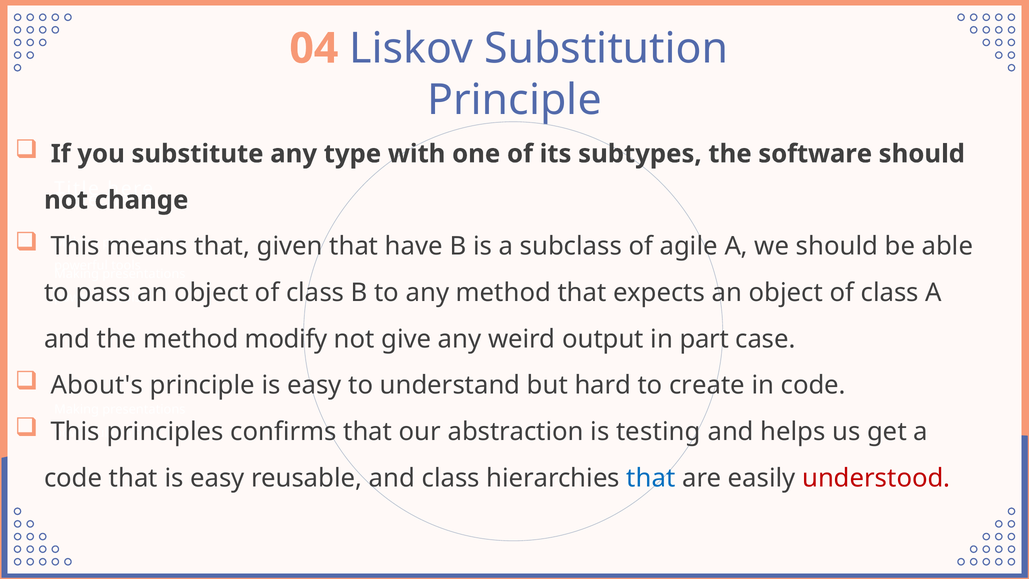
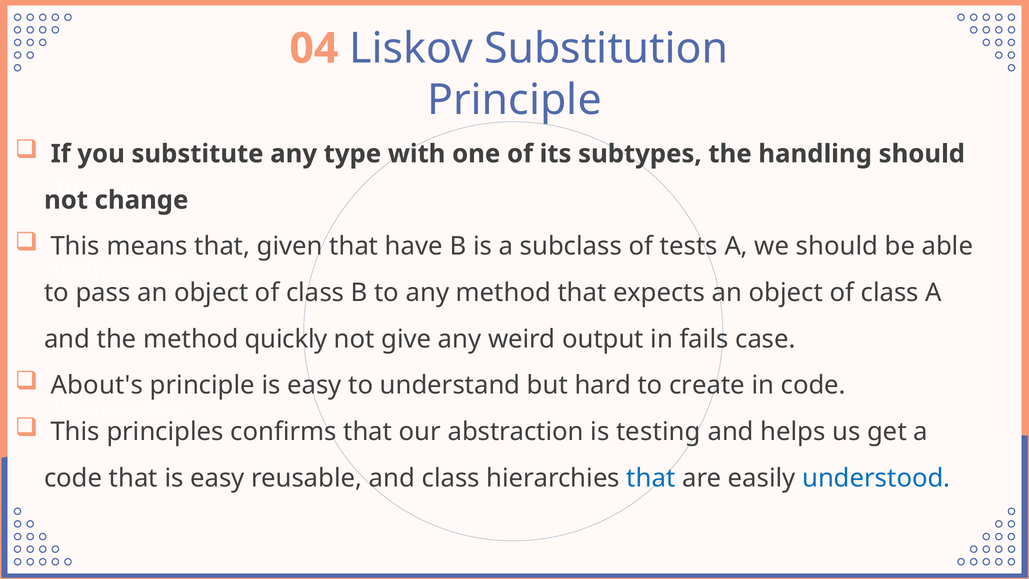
software: software -> handling
agile: agile -> tests
modify: modify -> quickly
part: part -> fails
understood colour: red -> blue
